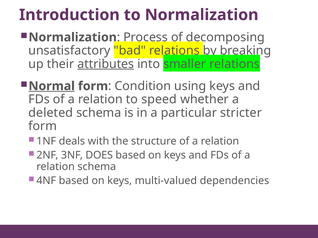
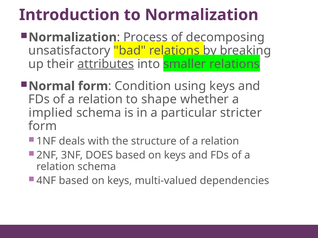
Normal underline: present -> none
speed: speed -> shape
deleted: deleted -> implied
